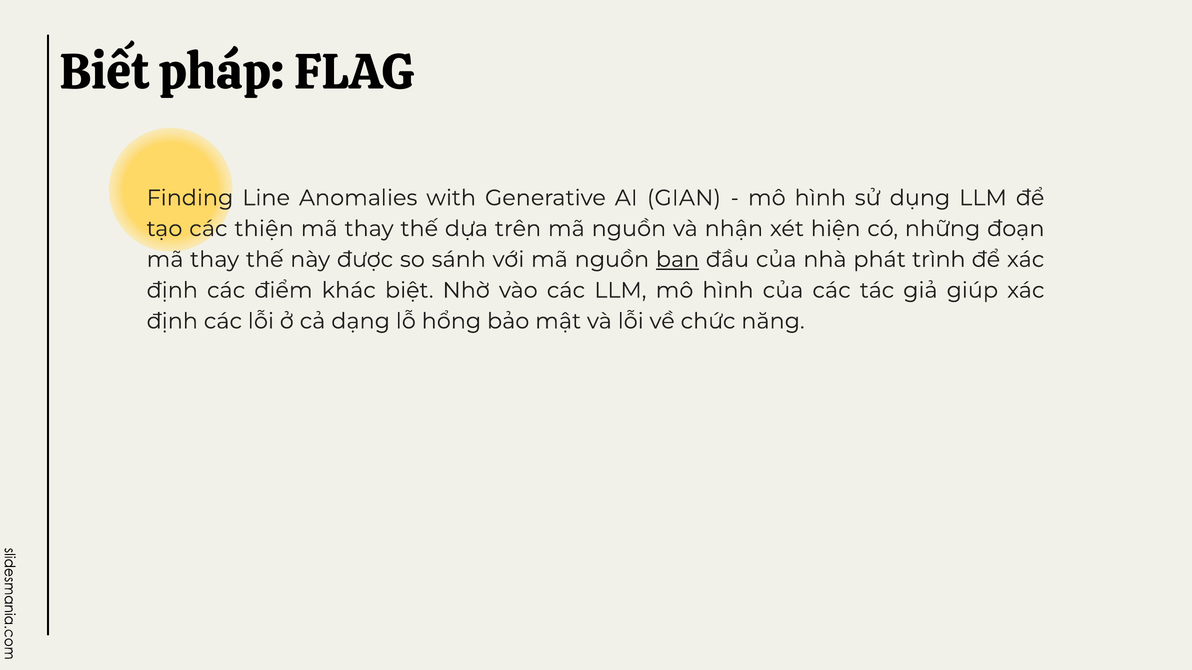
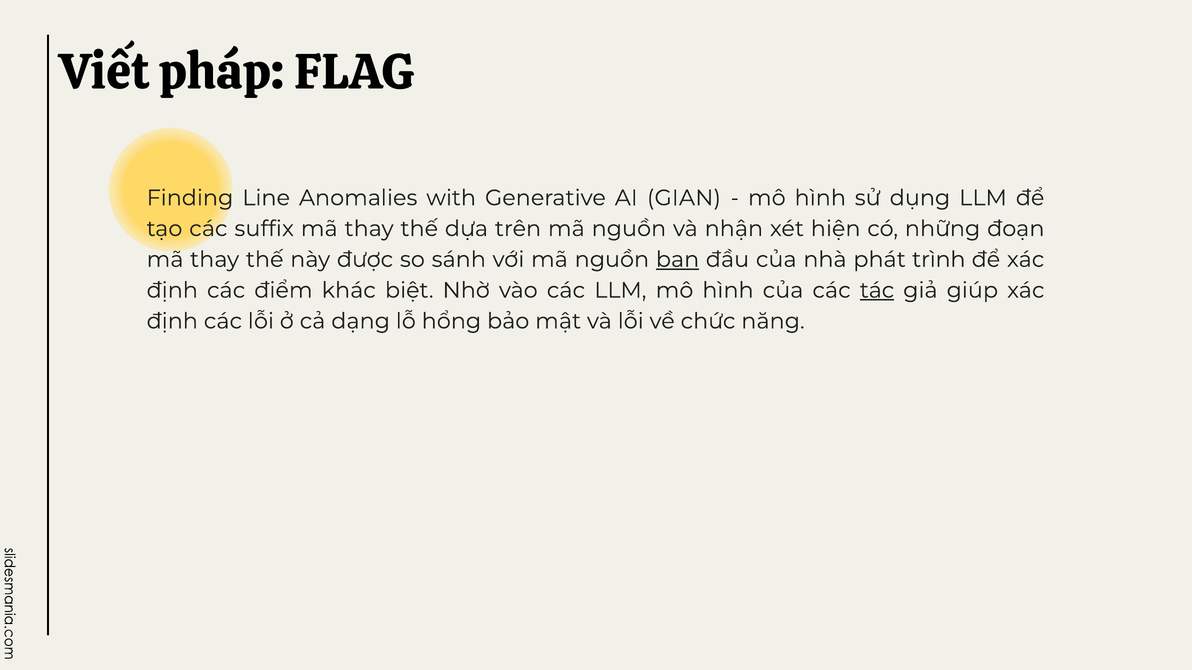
Biết: Biết -> Viết
thiện: thiện -> suffix
tác underline: none -> present
